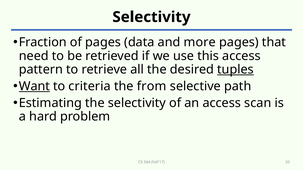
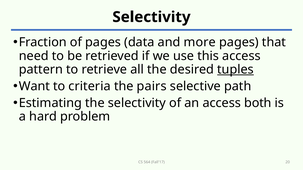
Want underline: present -> none
from: from -> pairs
scan: scan -> both
